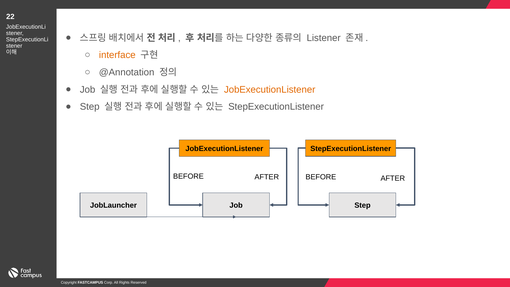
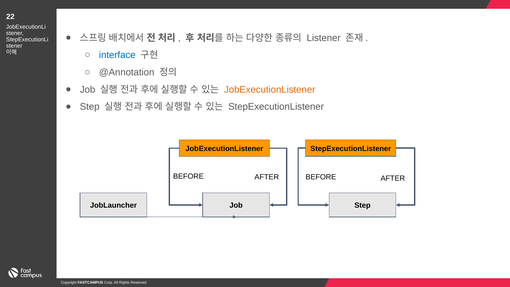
interface colour: orange -> blue
